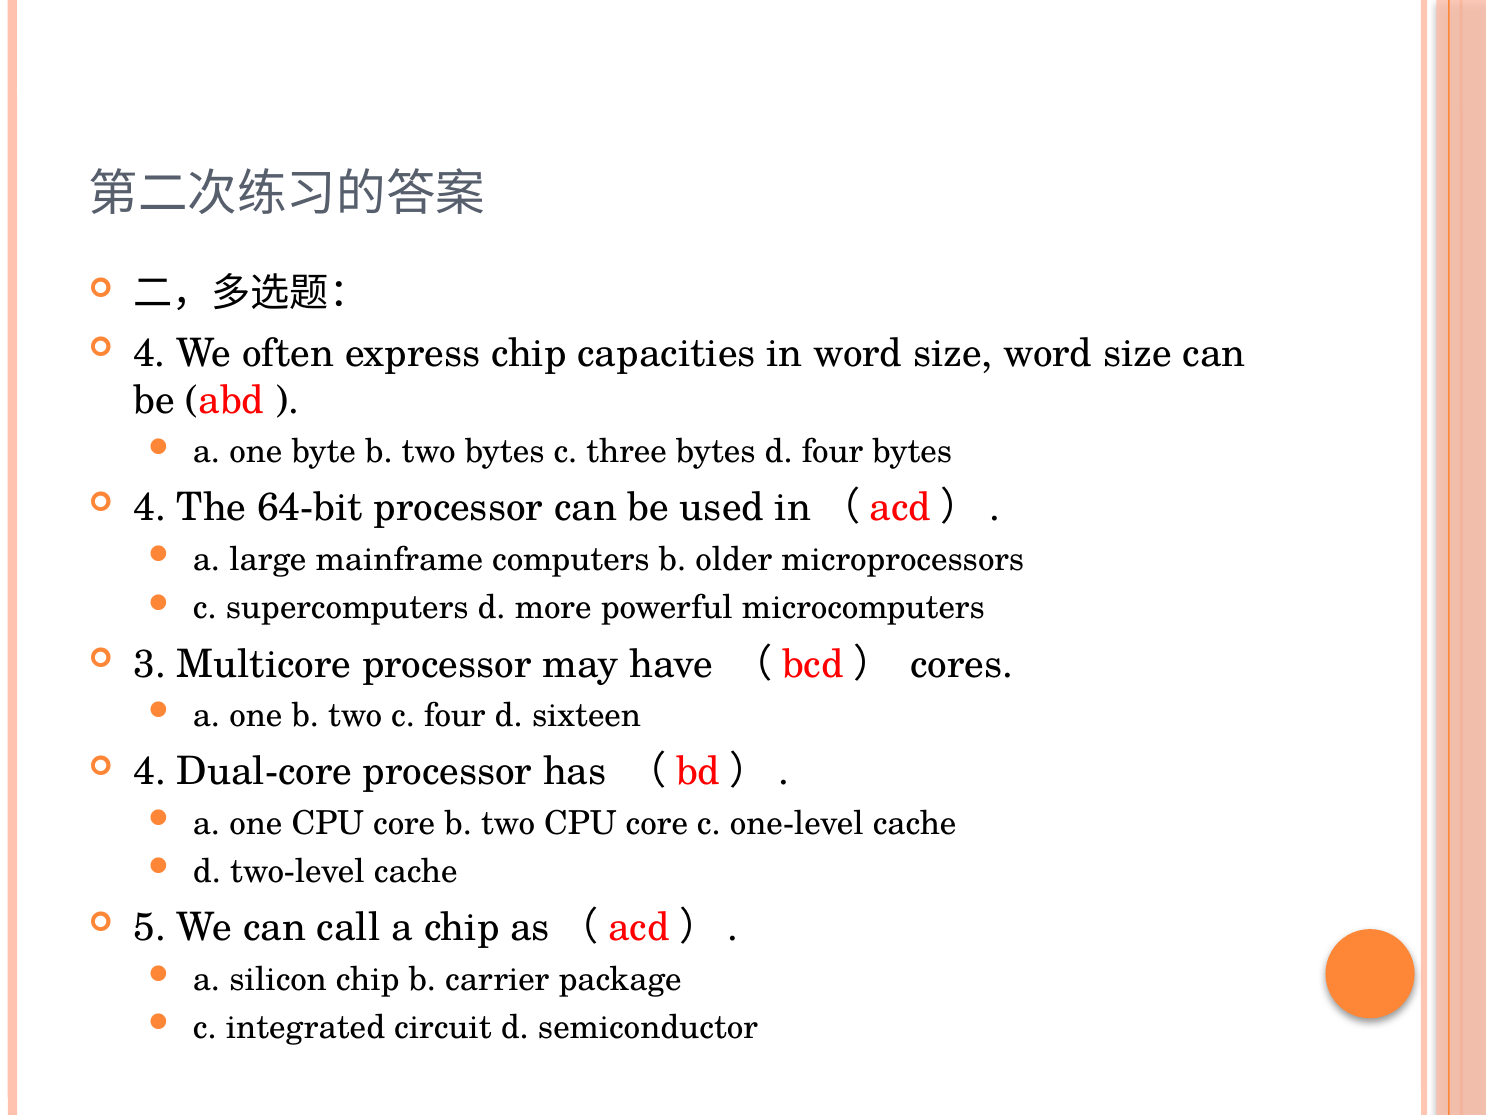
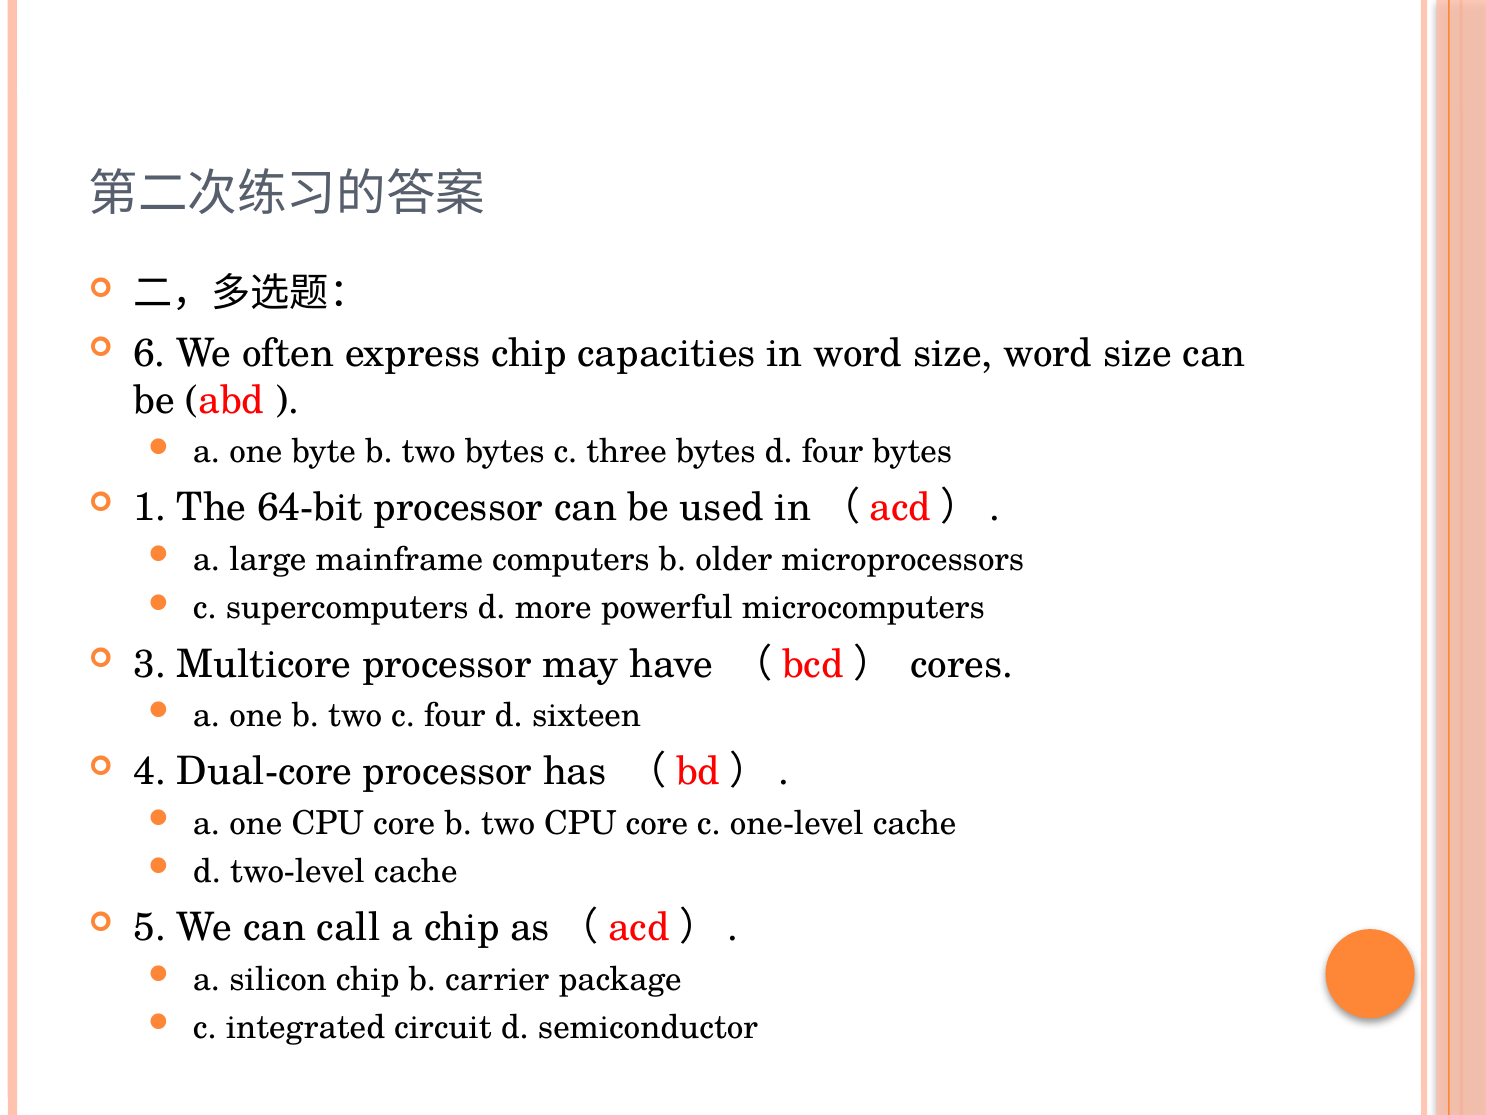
4 at (150, 353): 4 -> 6
4 at (150, 508): 4 -> 1
